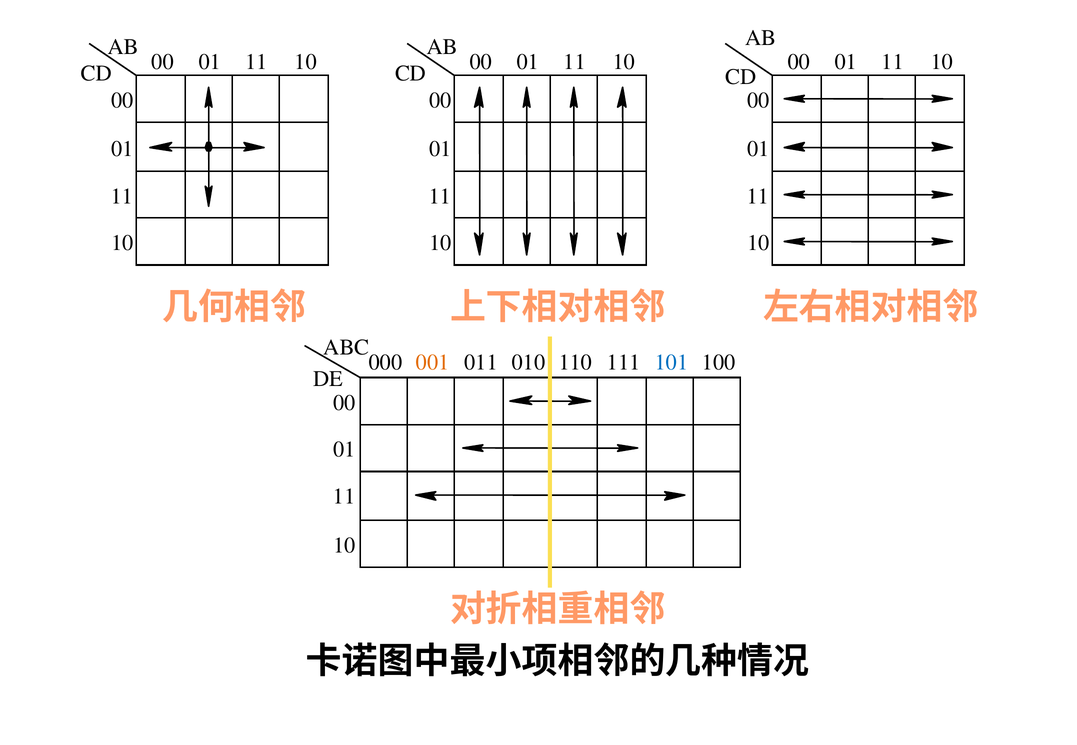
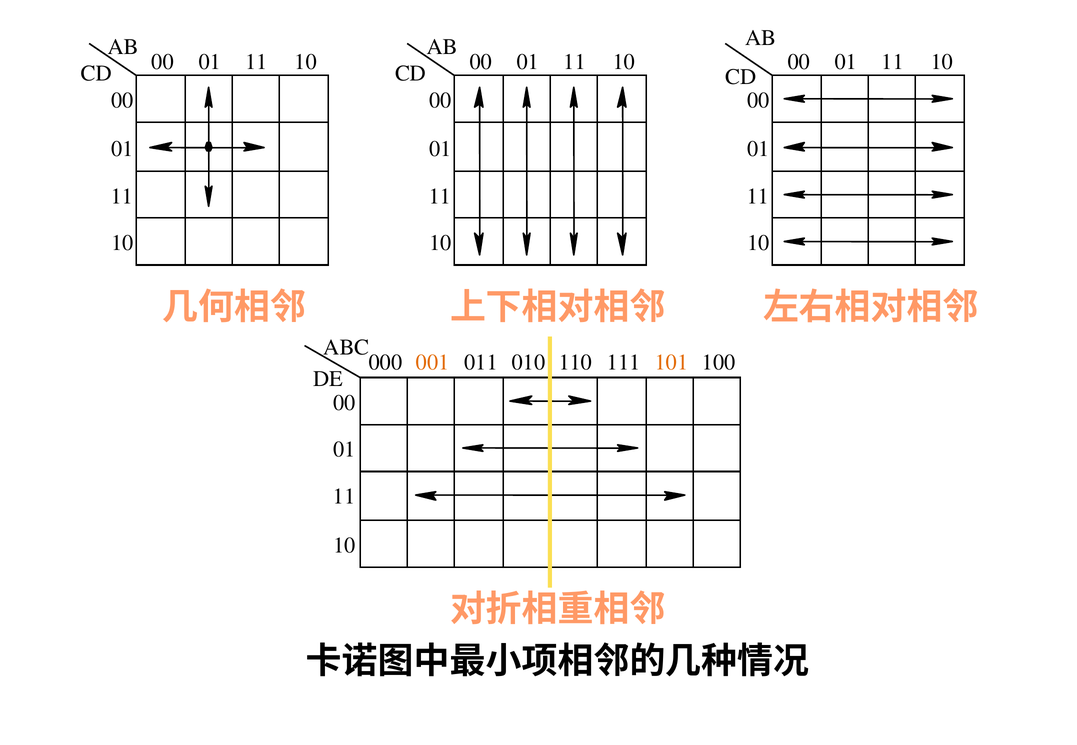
101 colour: blue -> orange
